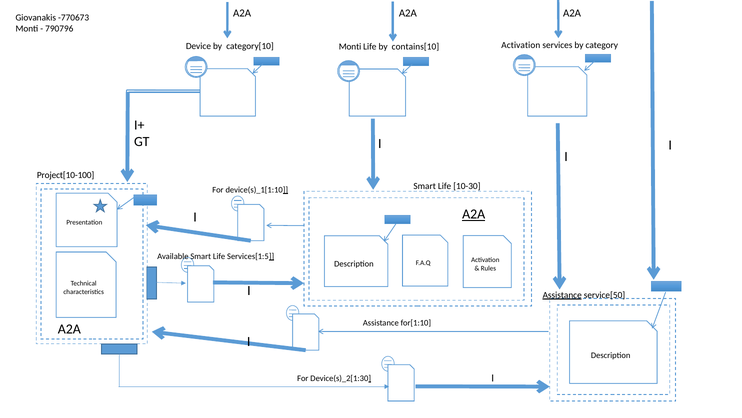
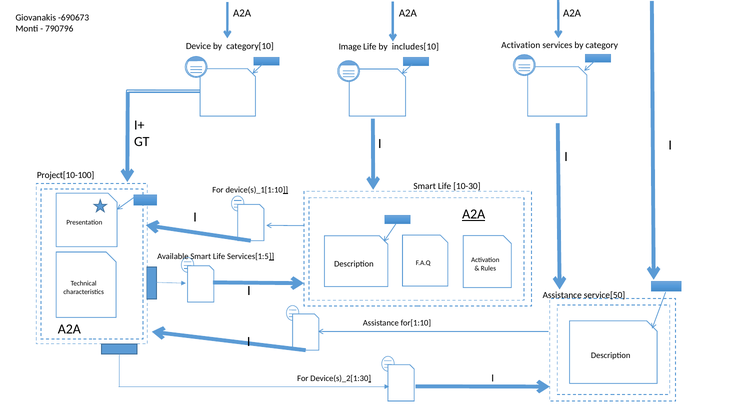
-770673: -770673 -> -690673
Monti at (350, 47): Monti -> Image
contains[10: contains[10 -> includes[10
Assistance at (562, 295) underline: present -> none
